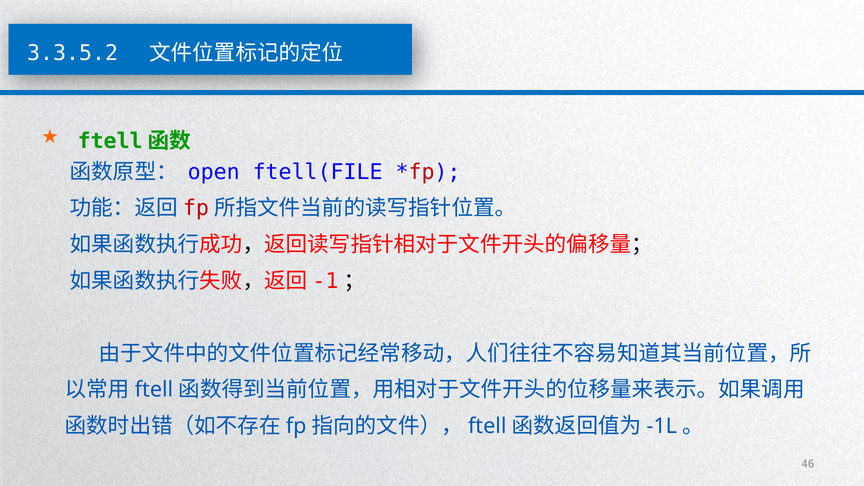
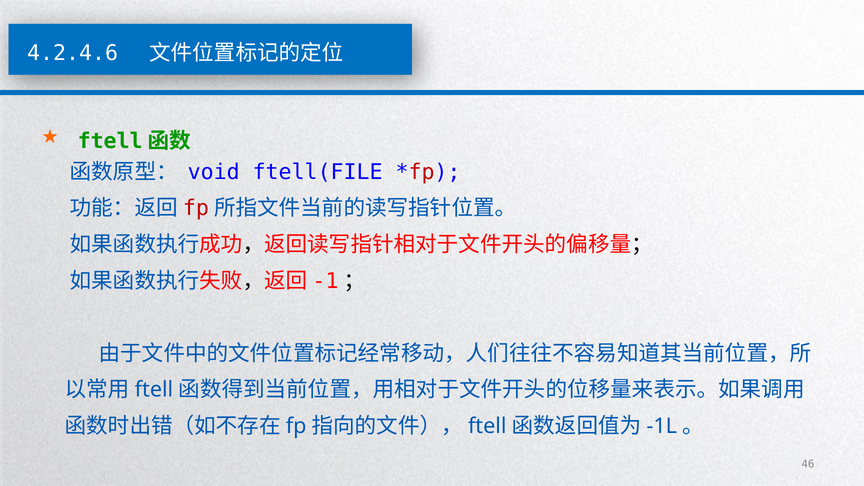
3.3.5.2: 3.3.5.2 -> 4.2.4.6
open: open -> void
